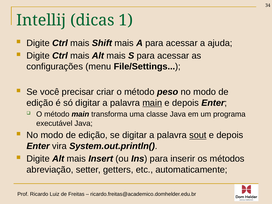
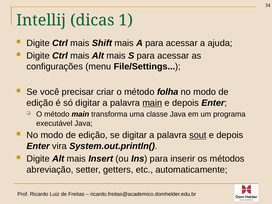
peso: peso -> folha
